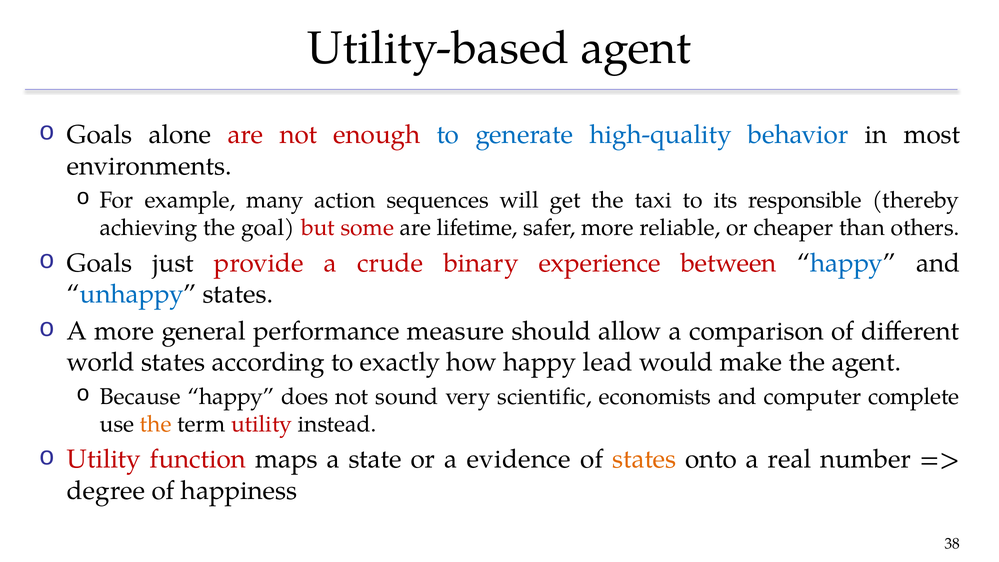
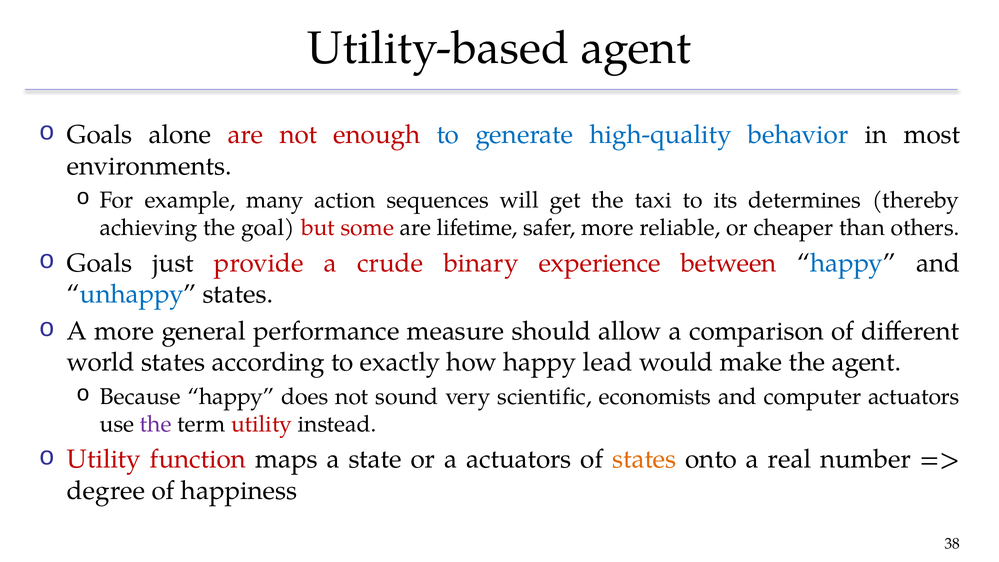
responsible: responsible -> determines
computer complete: complete -> actuators
the at (156, 424) colour: orange -> purple
a evidence: evidence -> actuators
